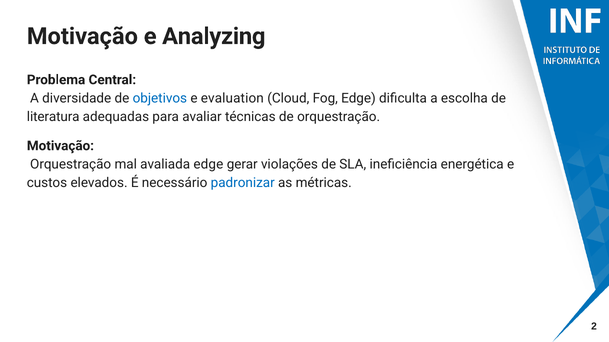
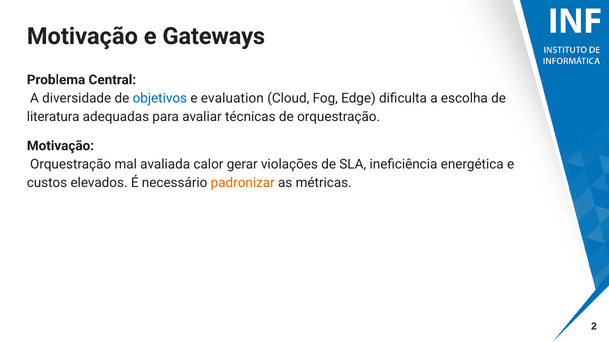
Analyzing: Analyzing -> Gateways
avaliada edge: edge -> calor
padronizar colour: blue -> orange
